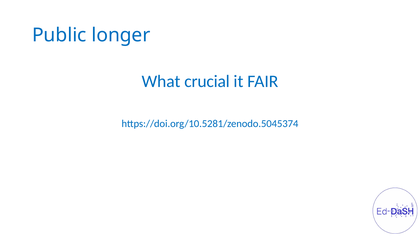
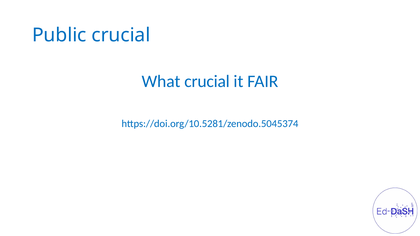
Public longer: longer -> crucial
